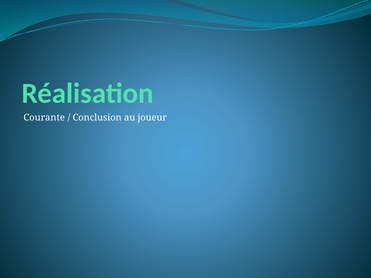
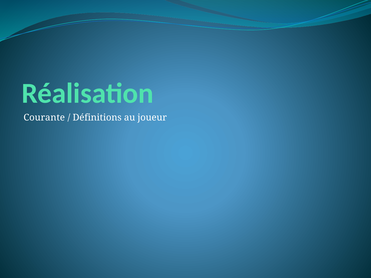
Conclusion: Conclusion -> Définitions
